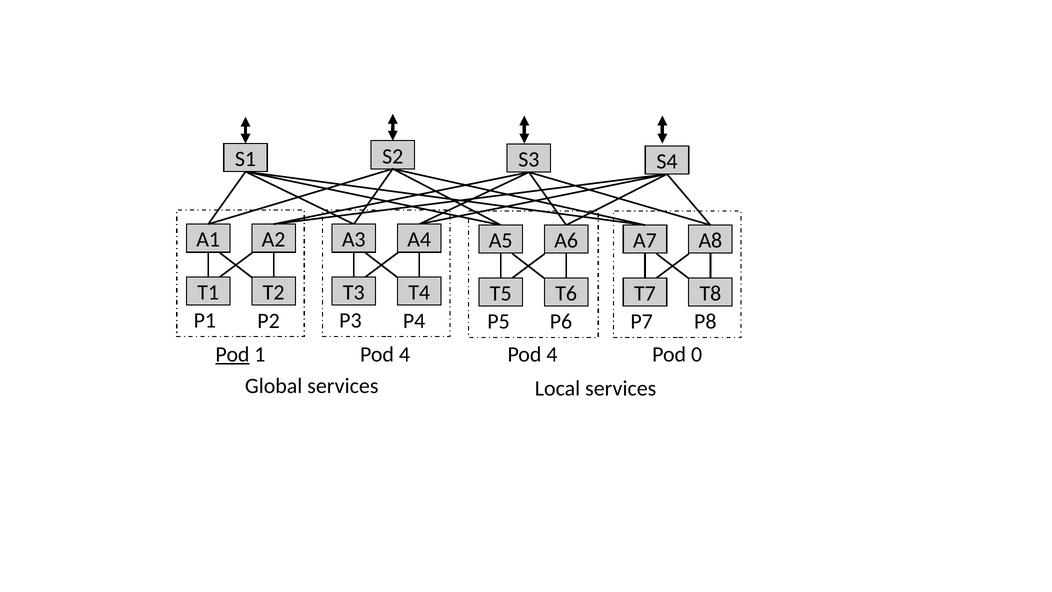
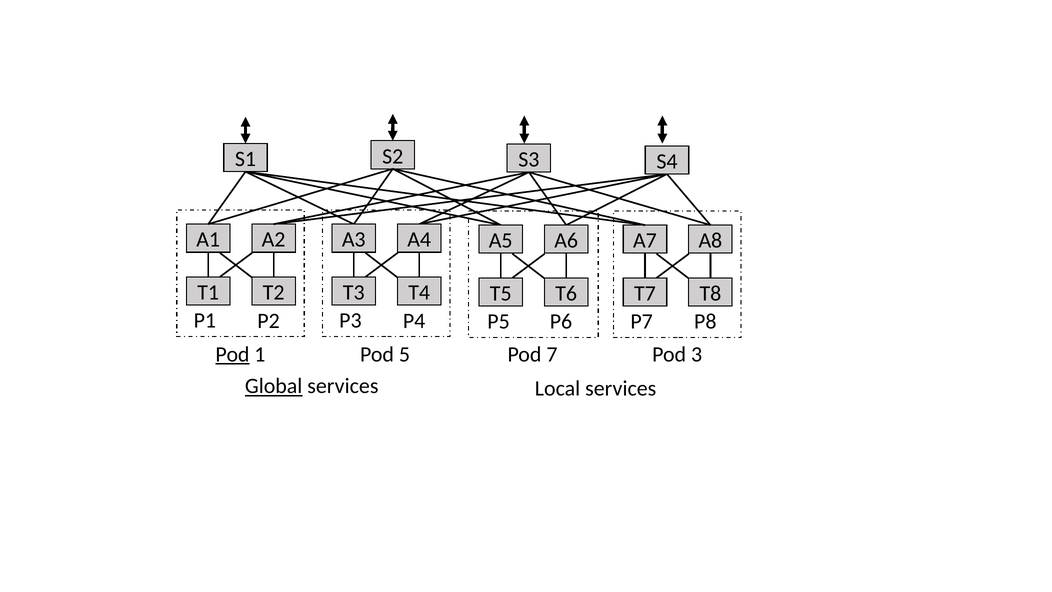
1 Pod 4: 4 -> 5
4 at (552, 354): 4 -> 7
0: 0 -> 3
Global underline: none -> present
